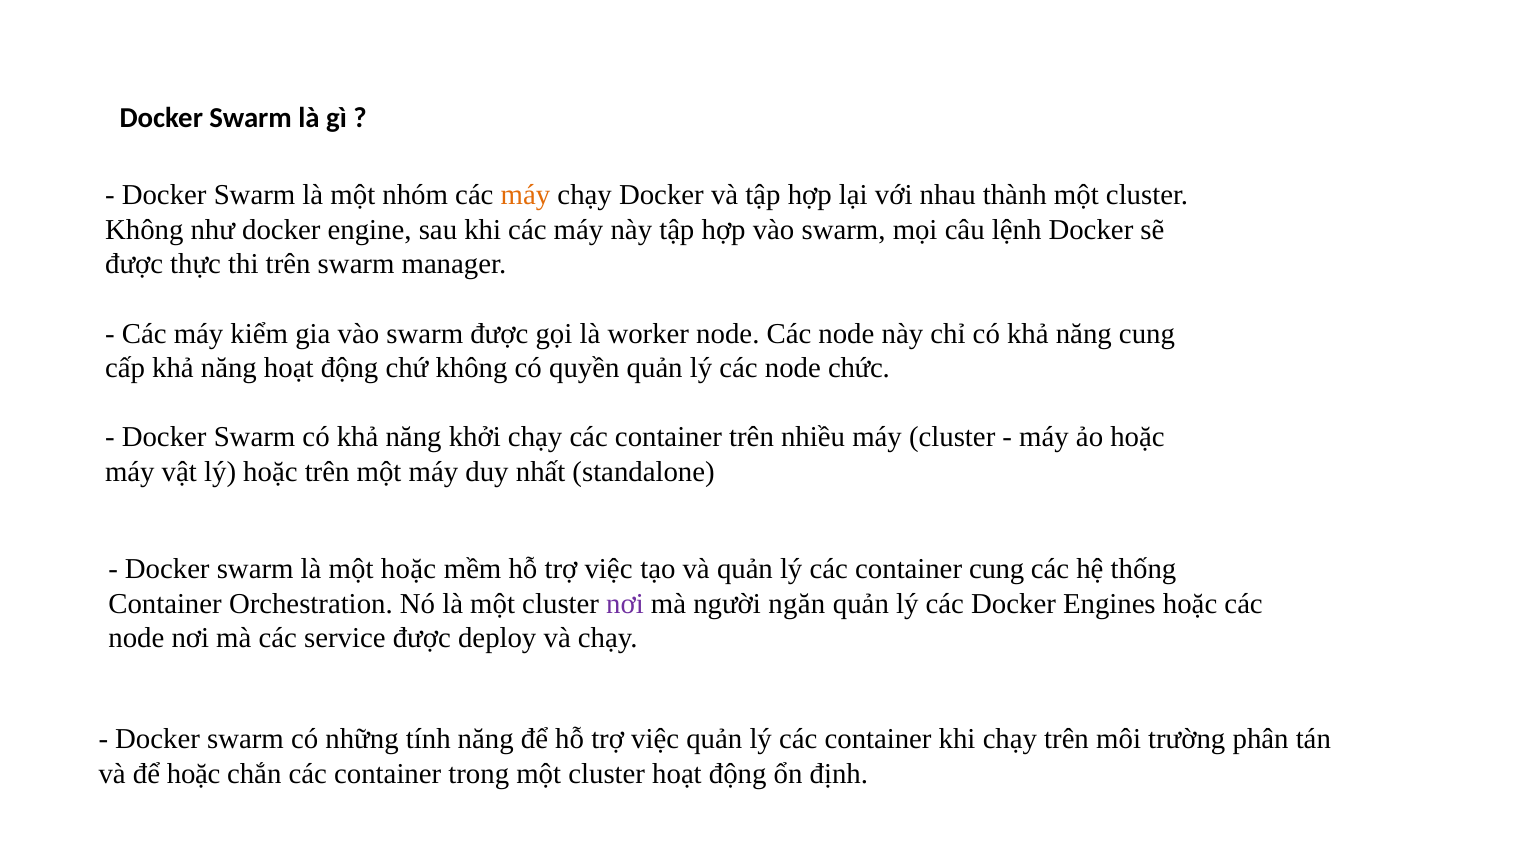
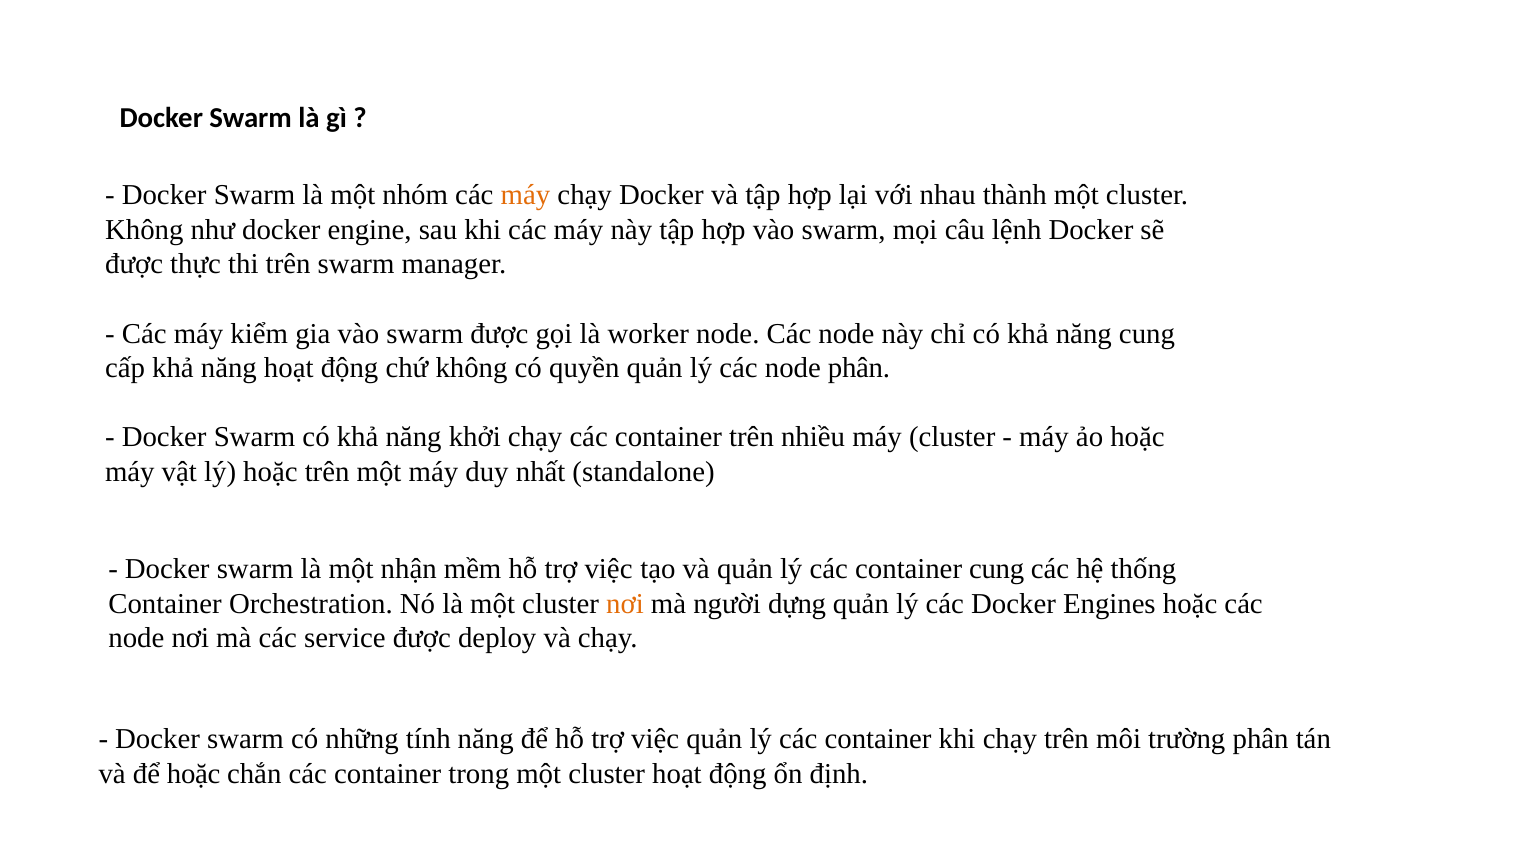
node chức: chức -> phân
một hoặc: hoặc -> nhận
nơi at (625, 603) colour: purple -> orange
ngăn: ngăn -> dựng
